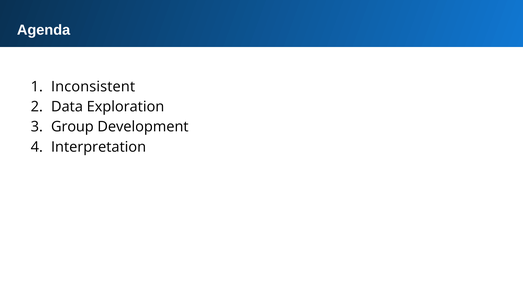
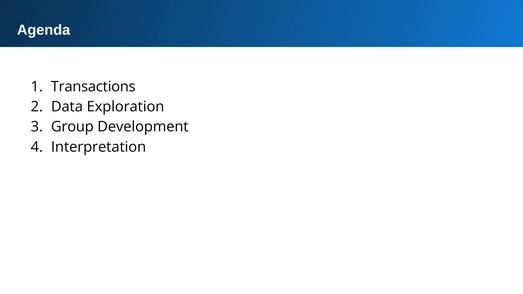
Inconsistent: Inconsistent -> Transactions
